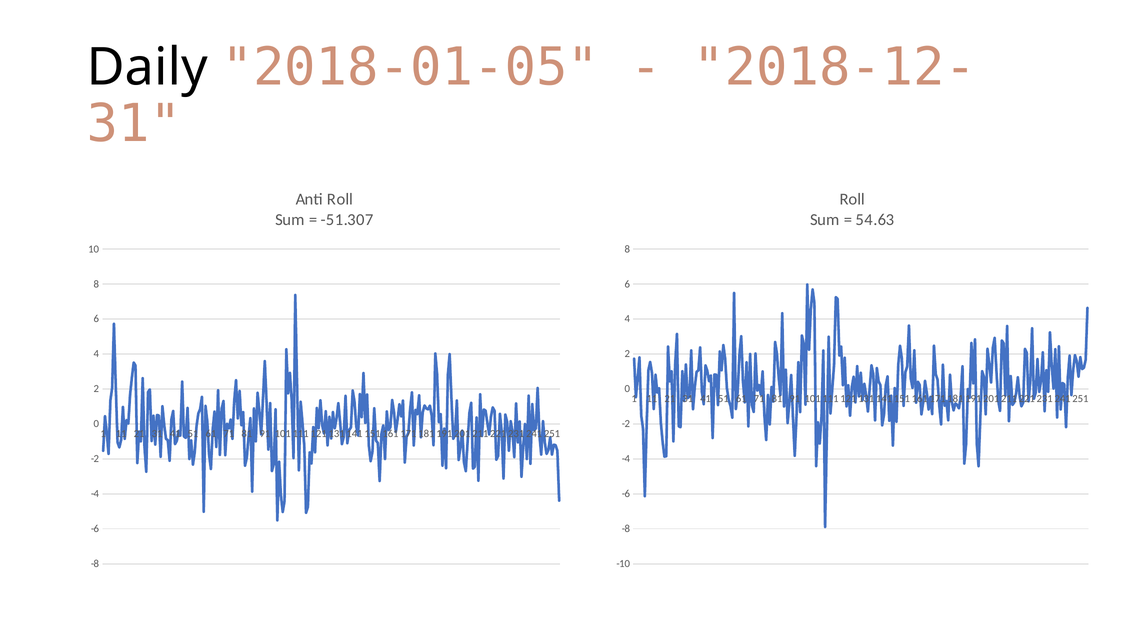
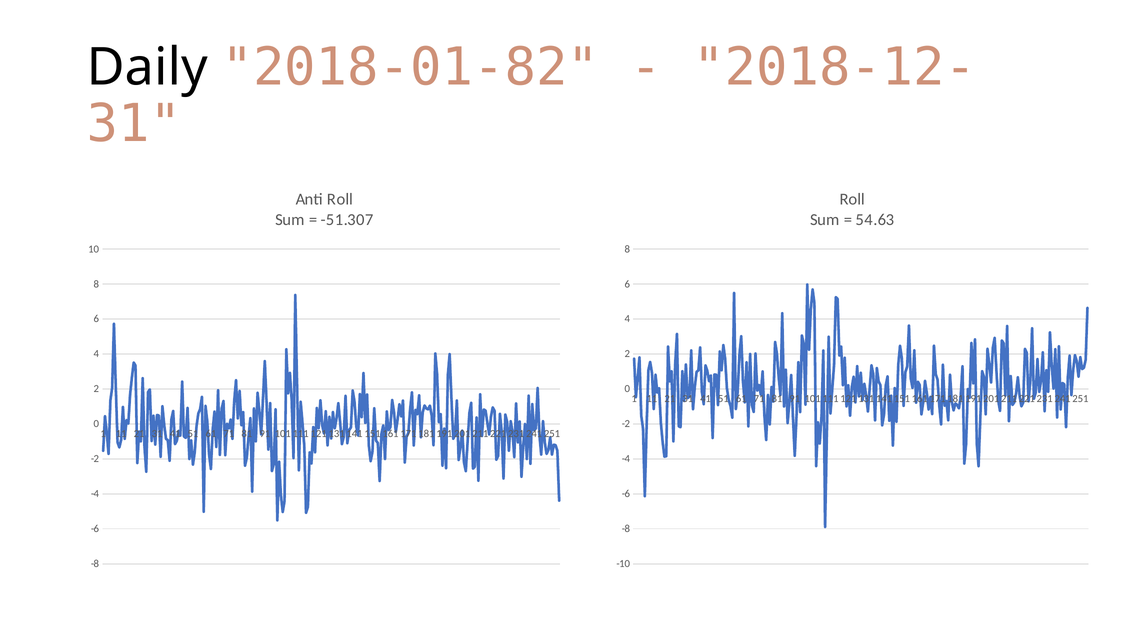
2018-01-05: 2018-01-05 -> 2018-01-82
